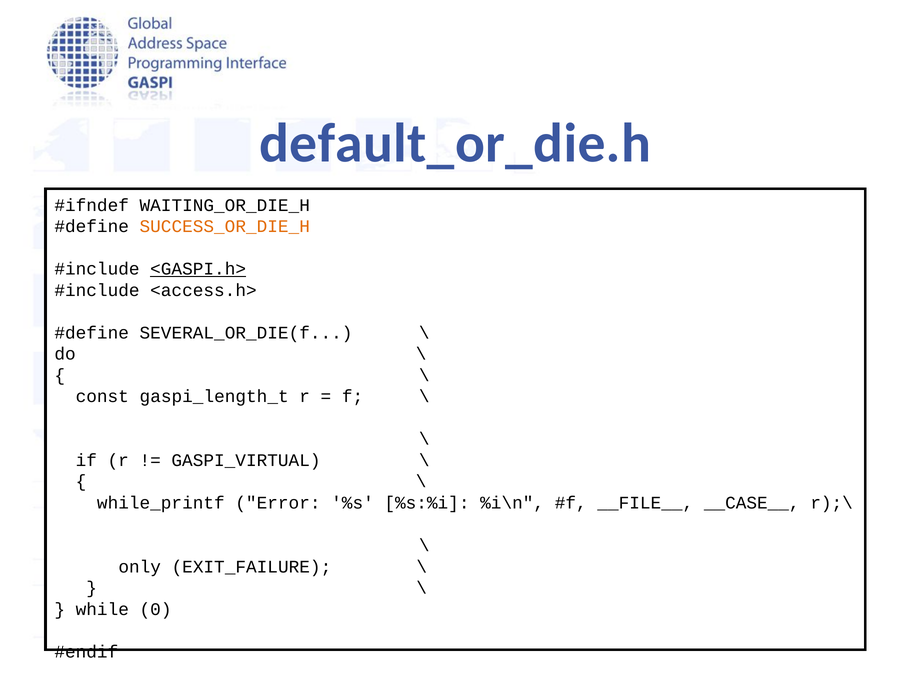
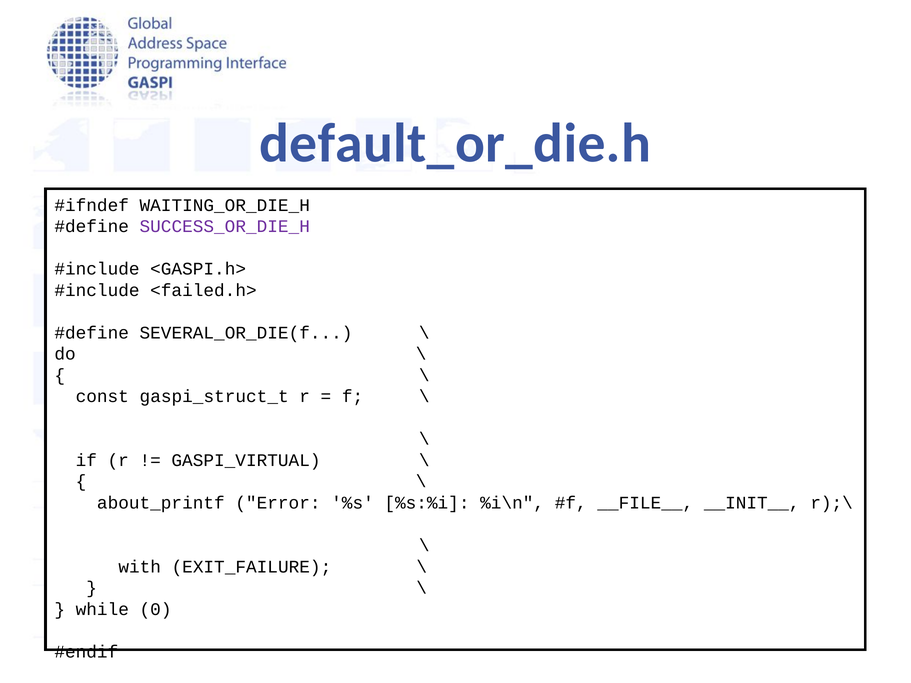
SUCCESS_OR_DIE_H colour: orange -> purple
<GASPI.h> underline: present -> none
<access.h>: <access.h> -> <failed.h>
gaspi_length_t: gaspi_length_t -> gaspi_struct_t
while_printf: while_printf -> about_printf
__CASE__: __CASE__ -> __INIT__
only: only -> with
